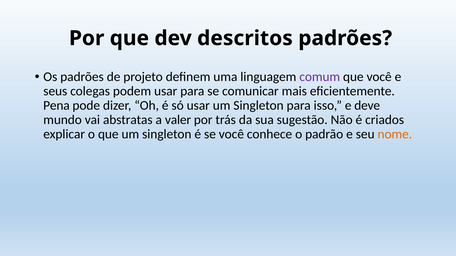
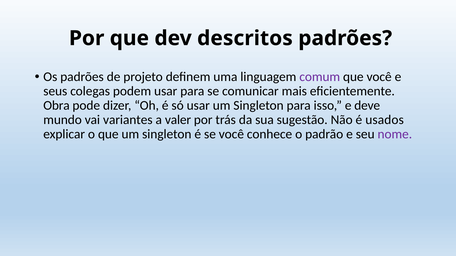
Pena: Pena -> Obra
abstratas: abstratas -> variantes
criados: criados -> usados
nome colour: orange -> purple
